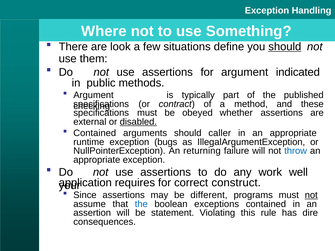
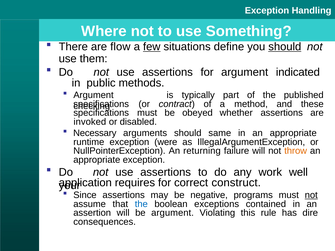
look: look -> flow
few underline: none -> present
external: external -> invoked
disabled underline: present -> none
Contained at (95, 133): Contained -> Necessary
caller: caller -> same
bugs: bugs -> were
throw colour: blue -> orange
different: different -> negative
be statement: statement -> argument
